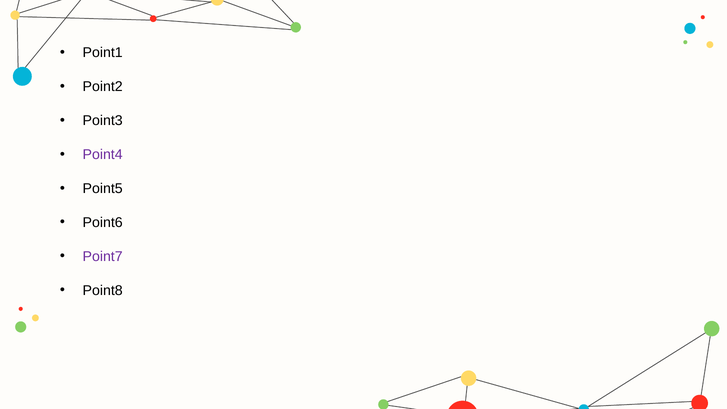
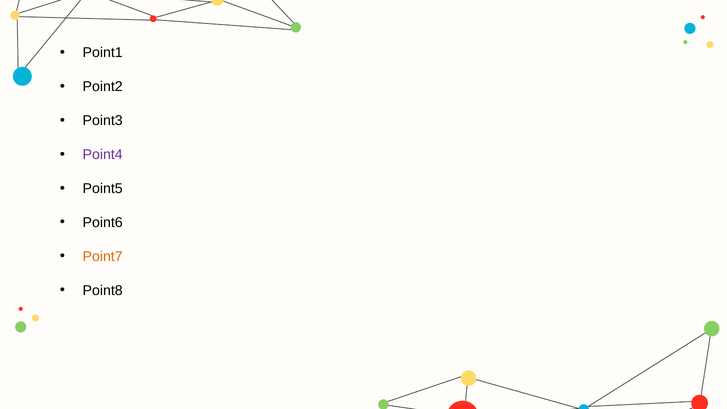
Point7 colour: purple -> orange
